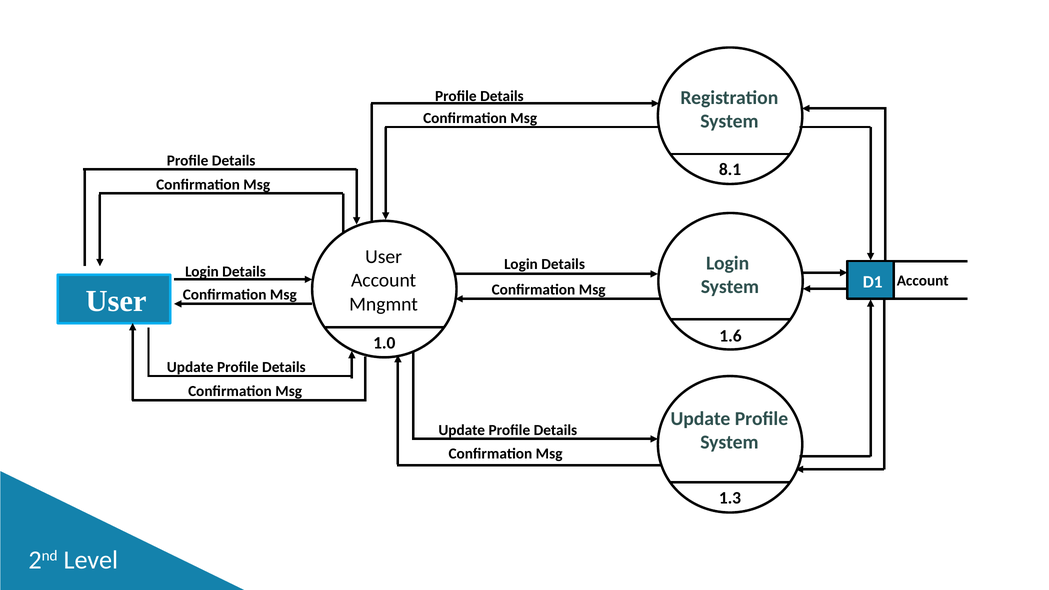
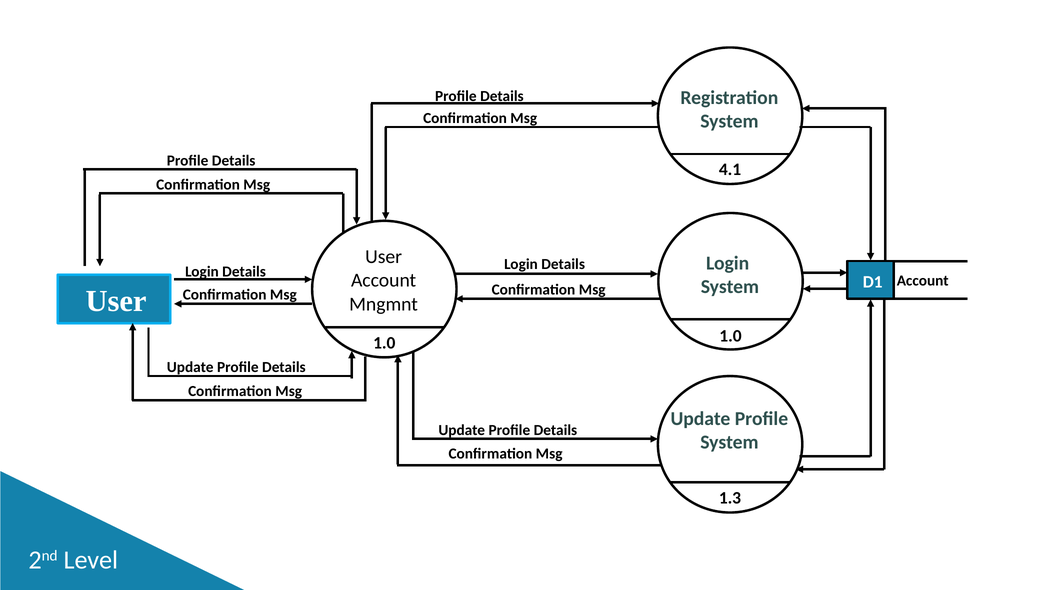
8.1: 8.1 -> 4.1
1.6 at (730, 336): 1.6 -> 1.0
